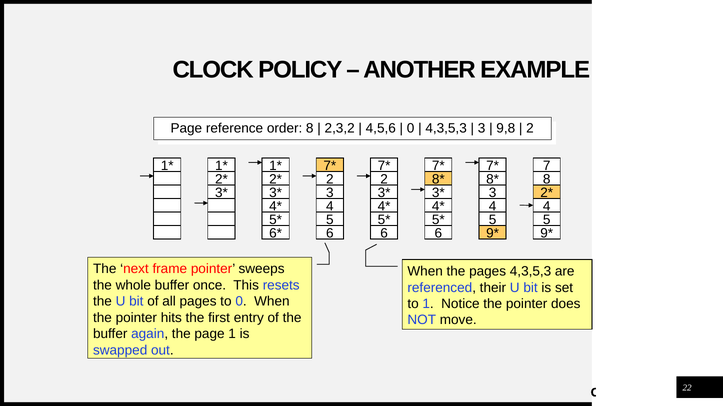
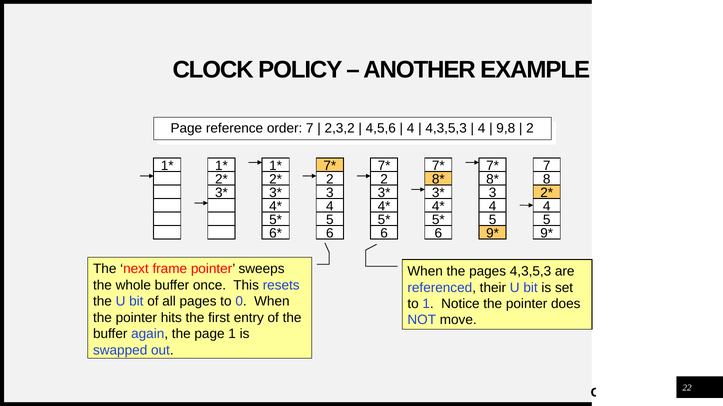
8 at (310, 129): 8 -> 7
0 at (411, 129): 0 -> 4
3 at (482, 129): 3 -> 4
